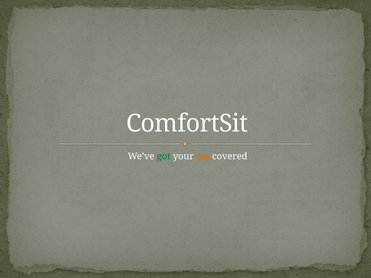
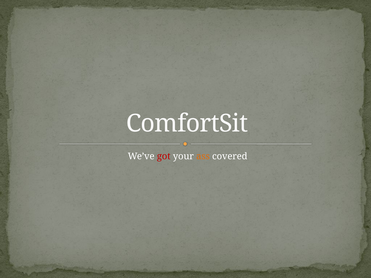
got colour: green -> red
